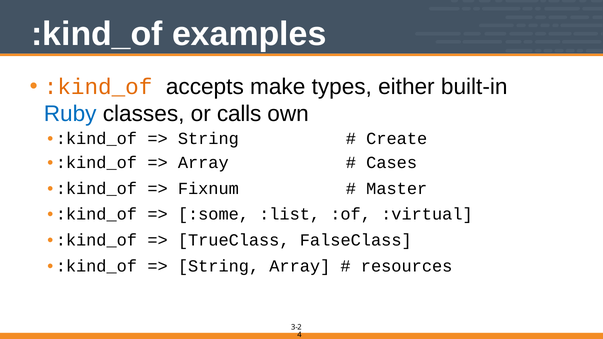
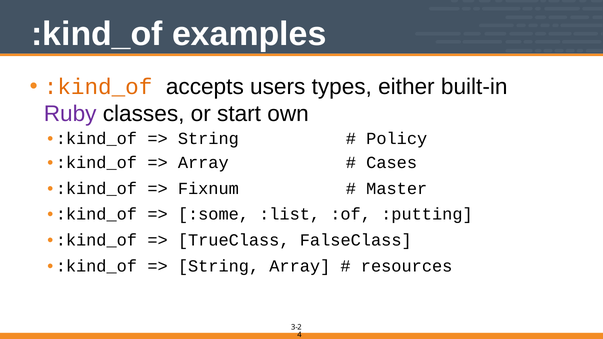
make: make -> users
Ruby colour: blue -> purple
calls: calls -> start
Create: Create -> Policy
:virtual: :virtual -> :putting
